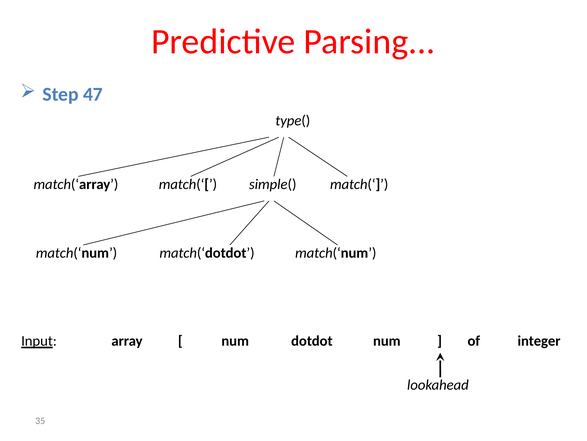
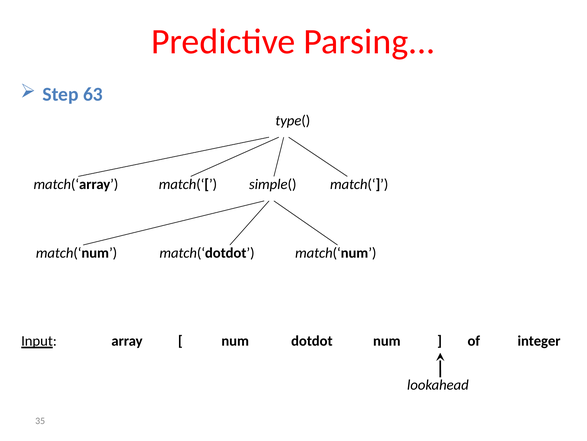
47: 47 -> 63
